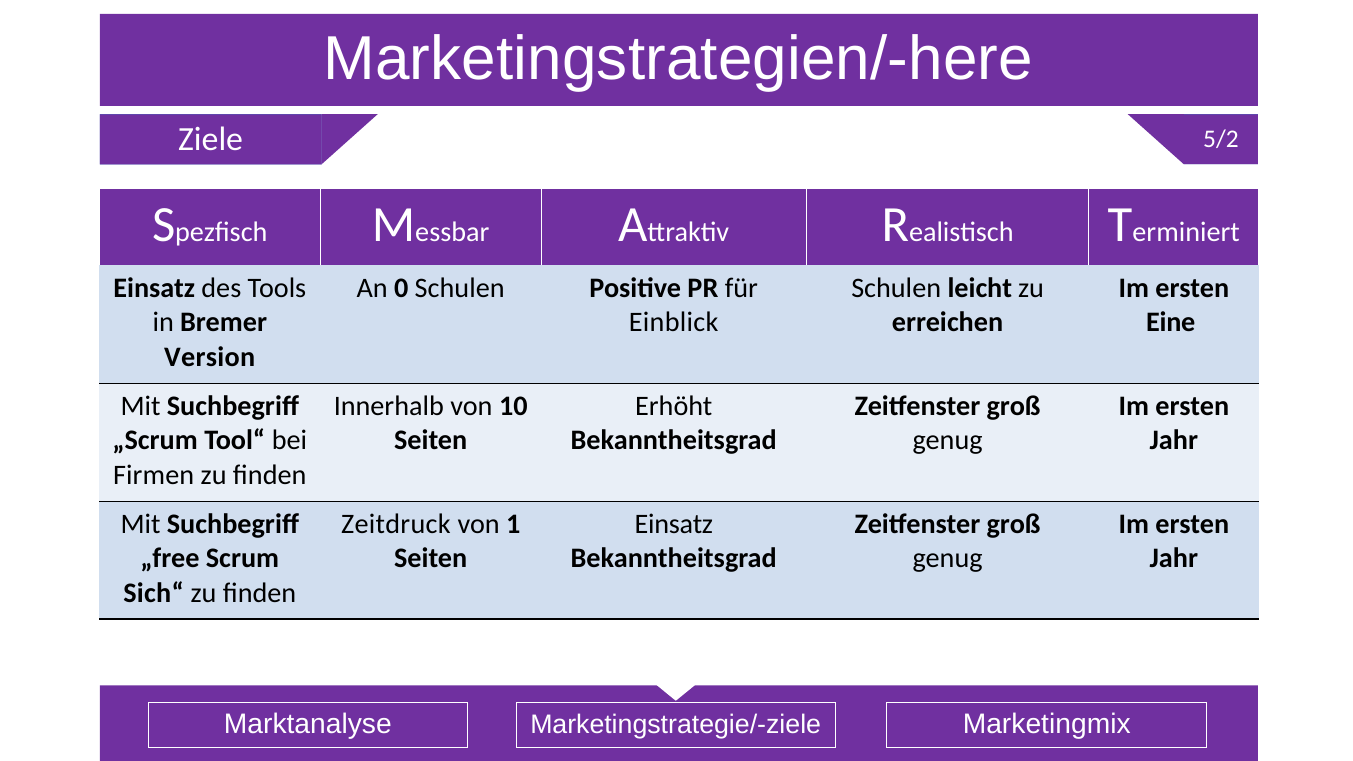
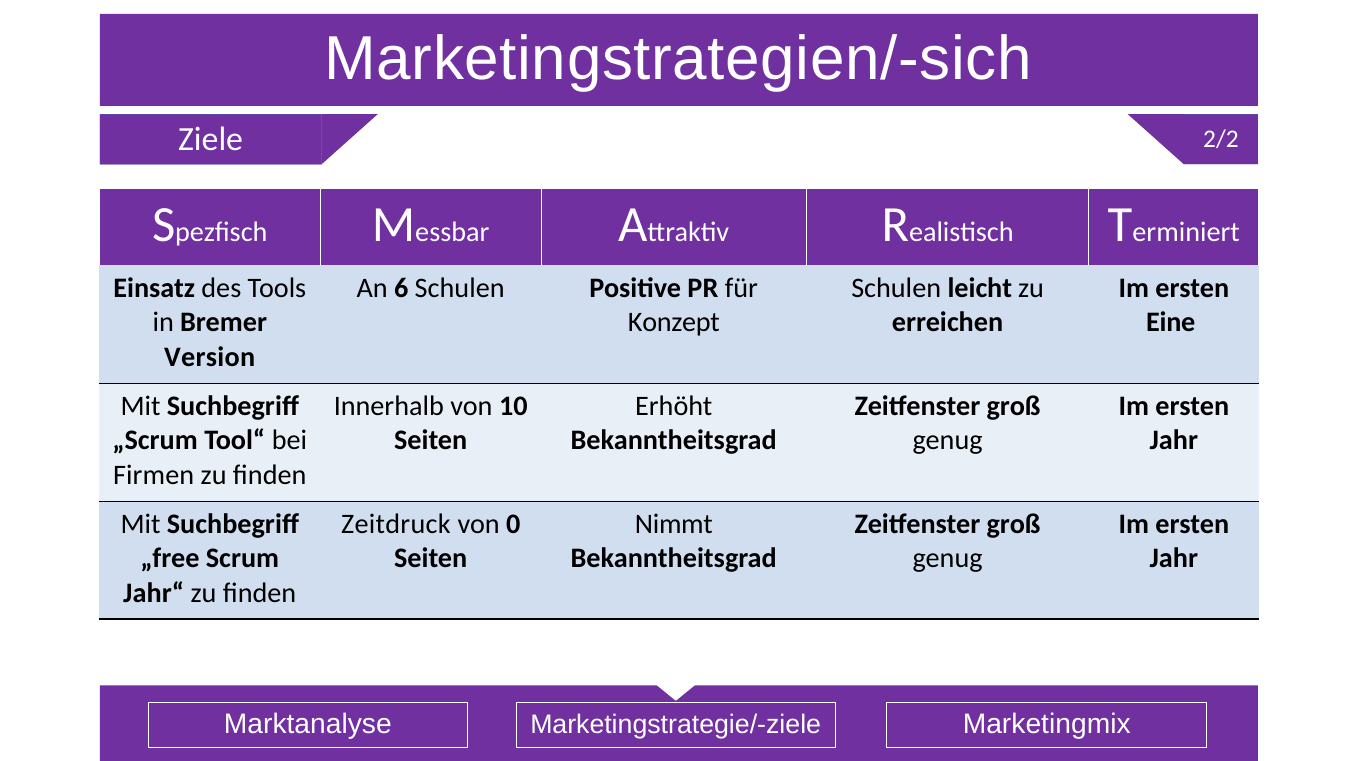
Marketingstrategien/-here: Marketingstrategien/-here -> Marketingstrategien/-sich
5/2: 5/2 -> 2/2
0: 0 -> 6
Einblick: Einblick -> Konzept
1: 1 -> 0
Einsatz at (674, 524): Einsatz -> Nimmt
Sich“: Sich“ -> Jahr“
